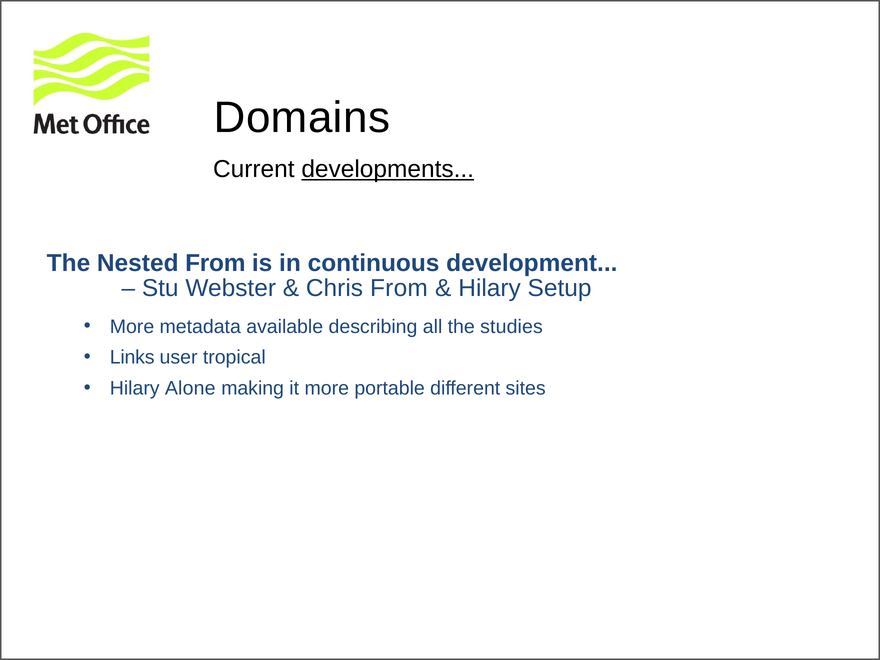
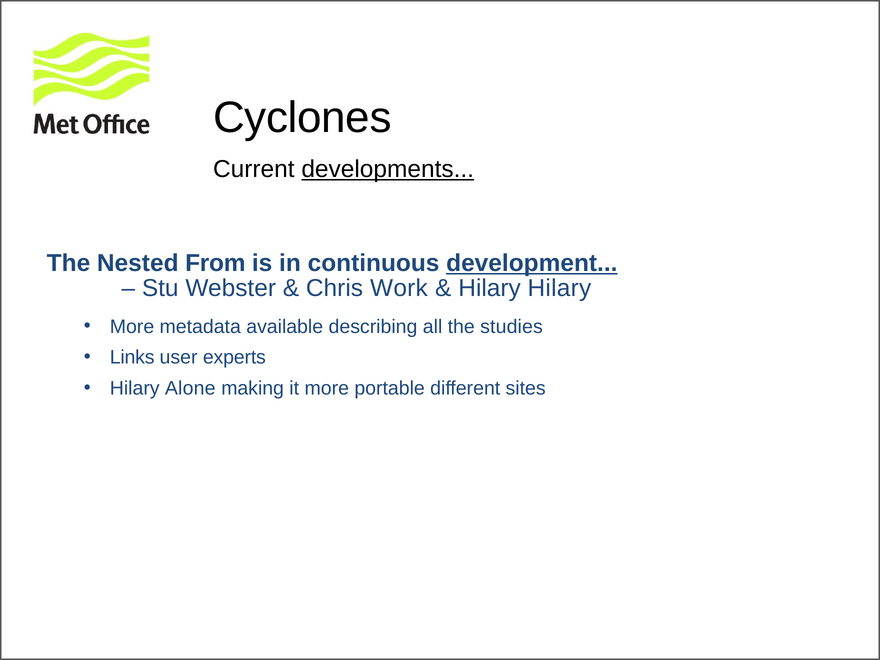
Domains: Domains -> Cyclones
development underline: none -> present
Chris From: From -> Work
Hilary Setup: Setup -> Hilary
tropical: tropical -> experts
